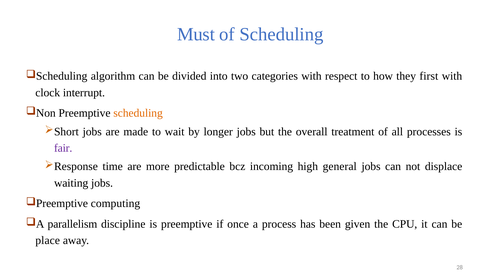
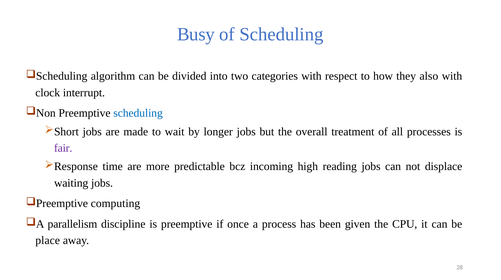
Must: Must -> Busy
first: first -> also
scheduling at (138, 113) colour: orange -> blue
general: general -> reading
